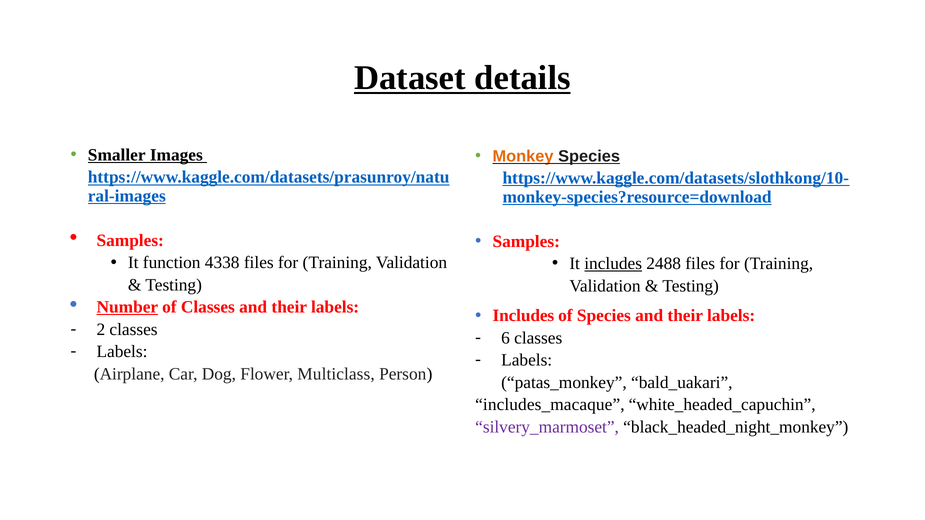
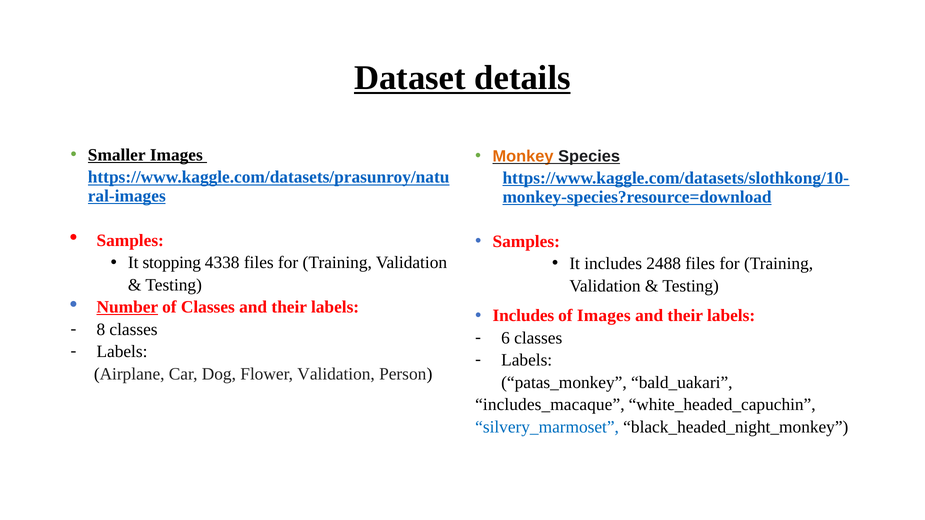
function: function -> stopping
includes at (613, 264) underline: present -> none
of Species: Species -> Images
2: 2 -> 8
Flower Multiclass: Multiclass -> Validation
silvery_marmoset colour: purple -> blue
